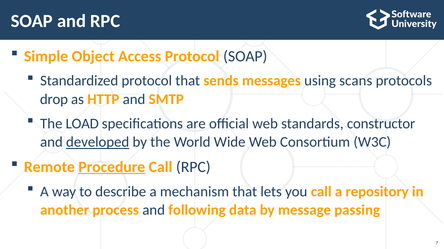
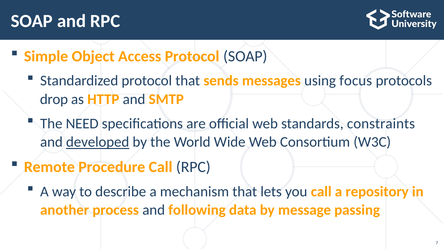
scans: scans -> focus
LOAD: LOAD -> NEED
constructor: constructor -> constraints
Procedure underline: present -> none
